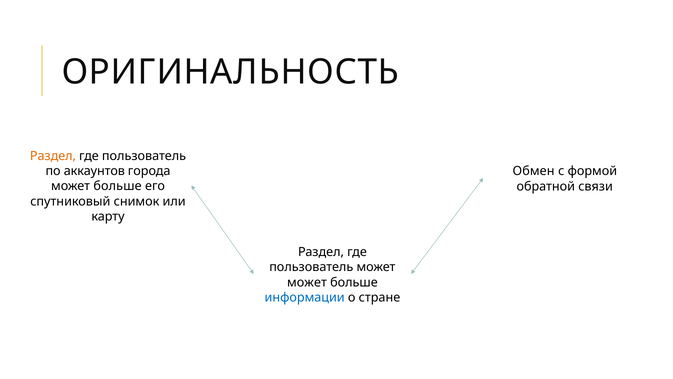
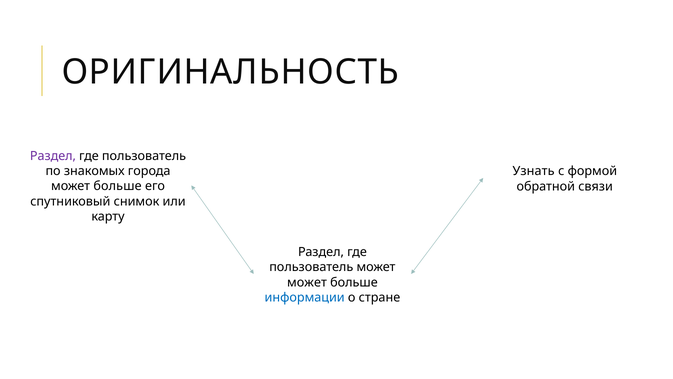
Раздел at (53, 156) colour: orange -> purple
аккаунтов: аккаунтов -> знакомых
Обмен: Обмен -> Узнать
